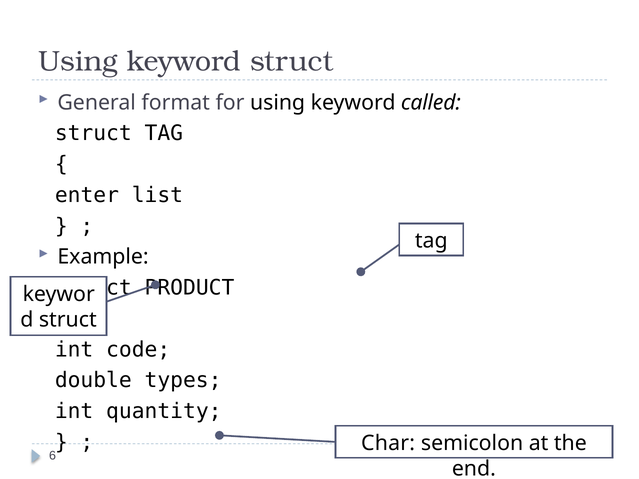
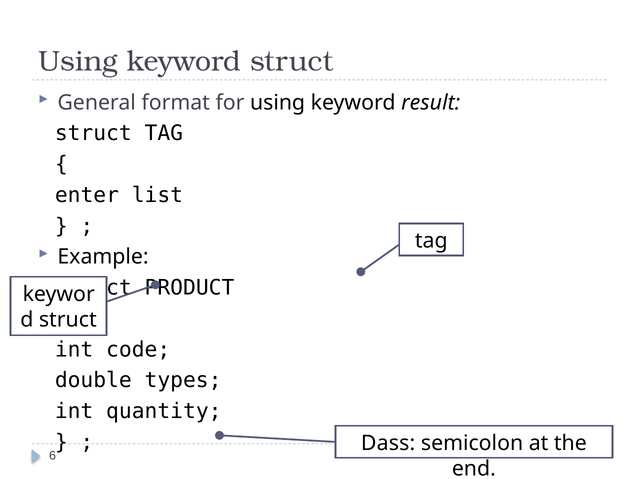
called: called -> result
Char: Char -> Dass
